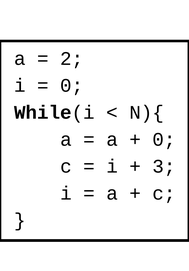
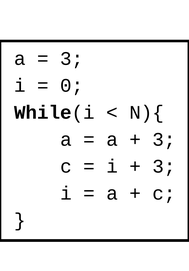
2 at (72, 59): 2 -> 3
0 at (164, 139): 0 -> 3
